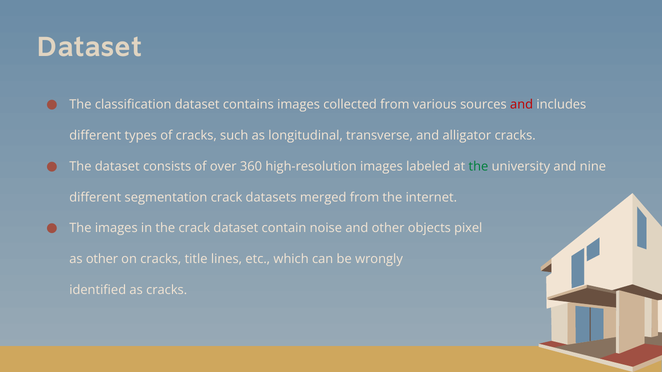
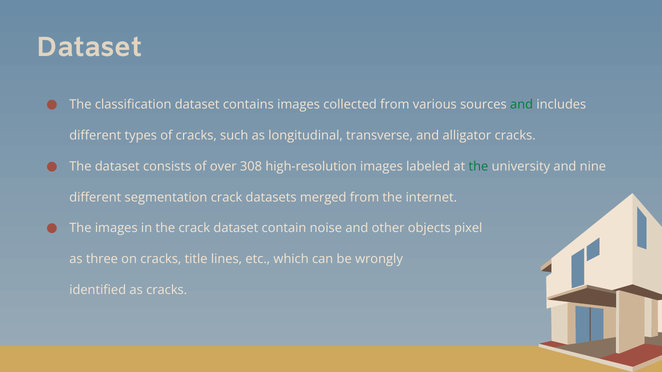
and at (522, 105) colour: red -> green
360: 360 -> 308
as other: other -> three
